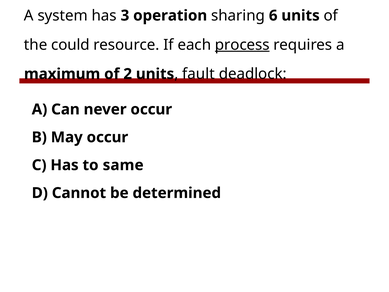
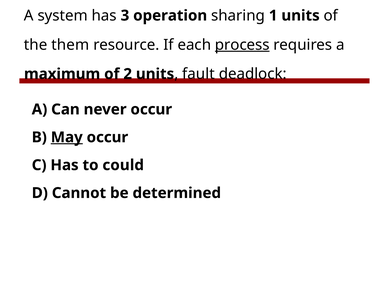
6: 6 -> 1
could: could -> them
May underline: none -> present
same: same -> could
